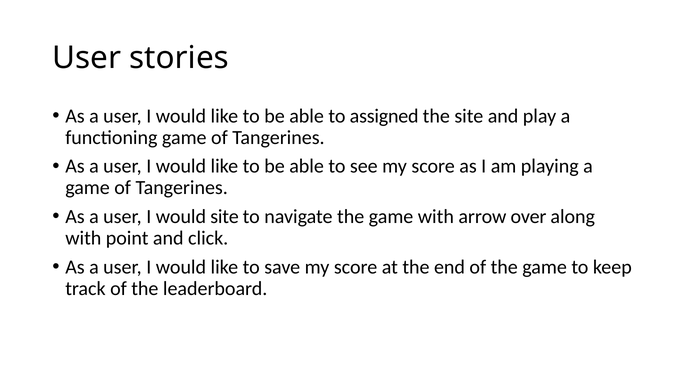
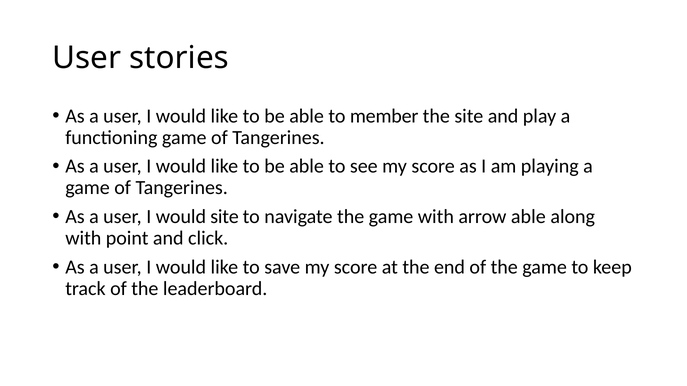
assigned: assigned -> member
arrow over: over -> able
